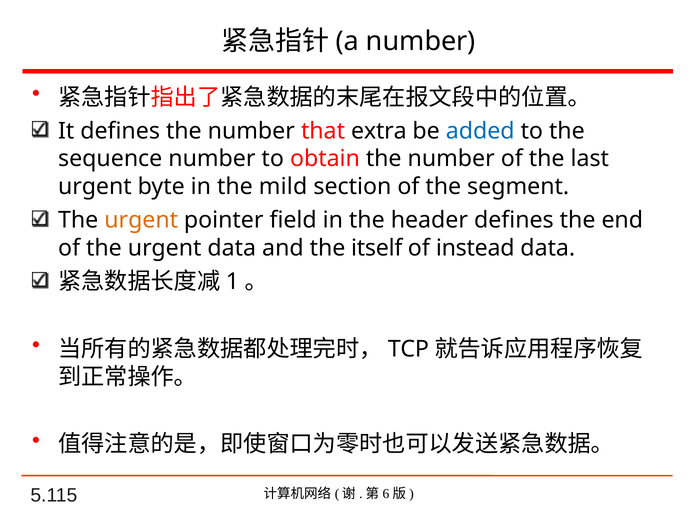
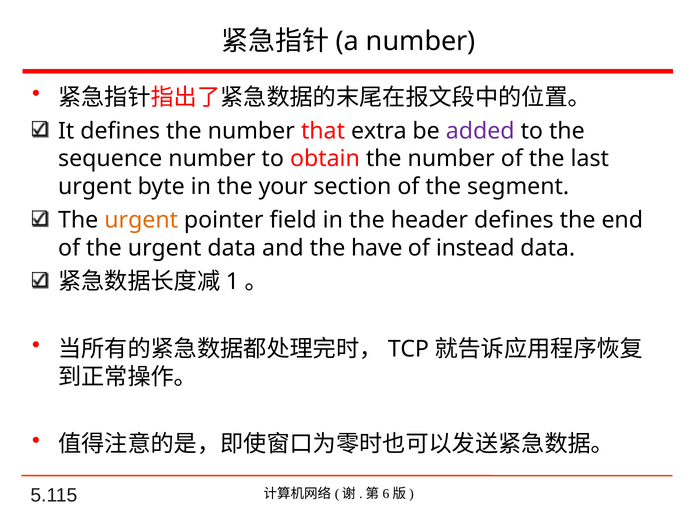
added colour: blue -> purple
mild: mild -> your
itself: itself -> have
